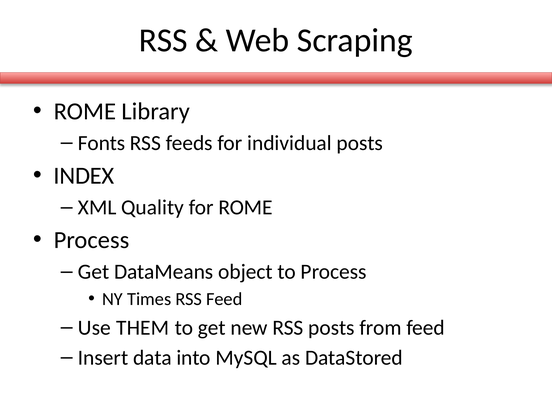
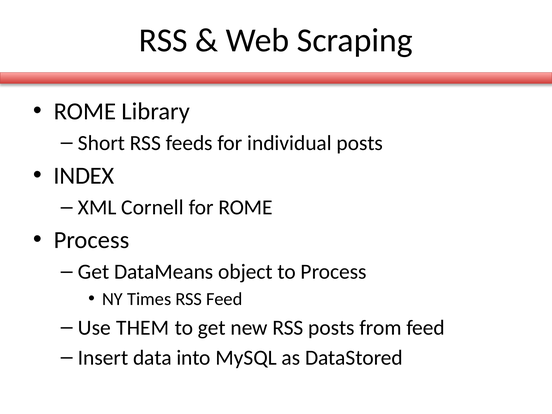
Fonts: Fonts -> Short
Quality: Quality -> Cornell
